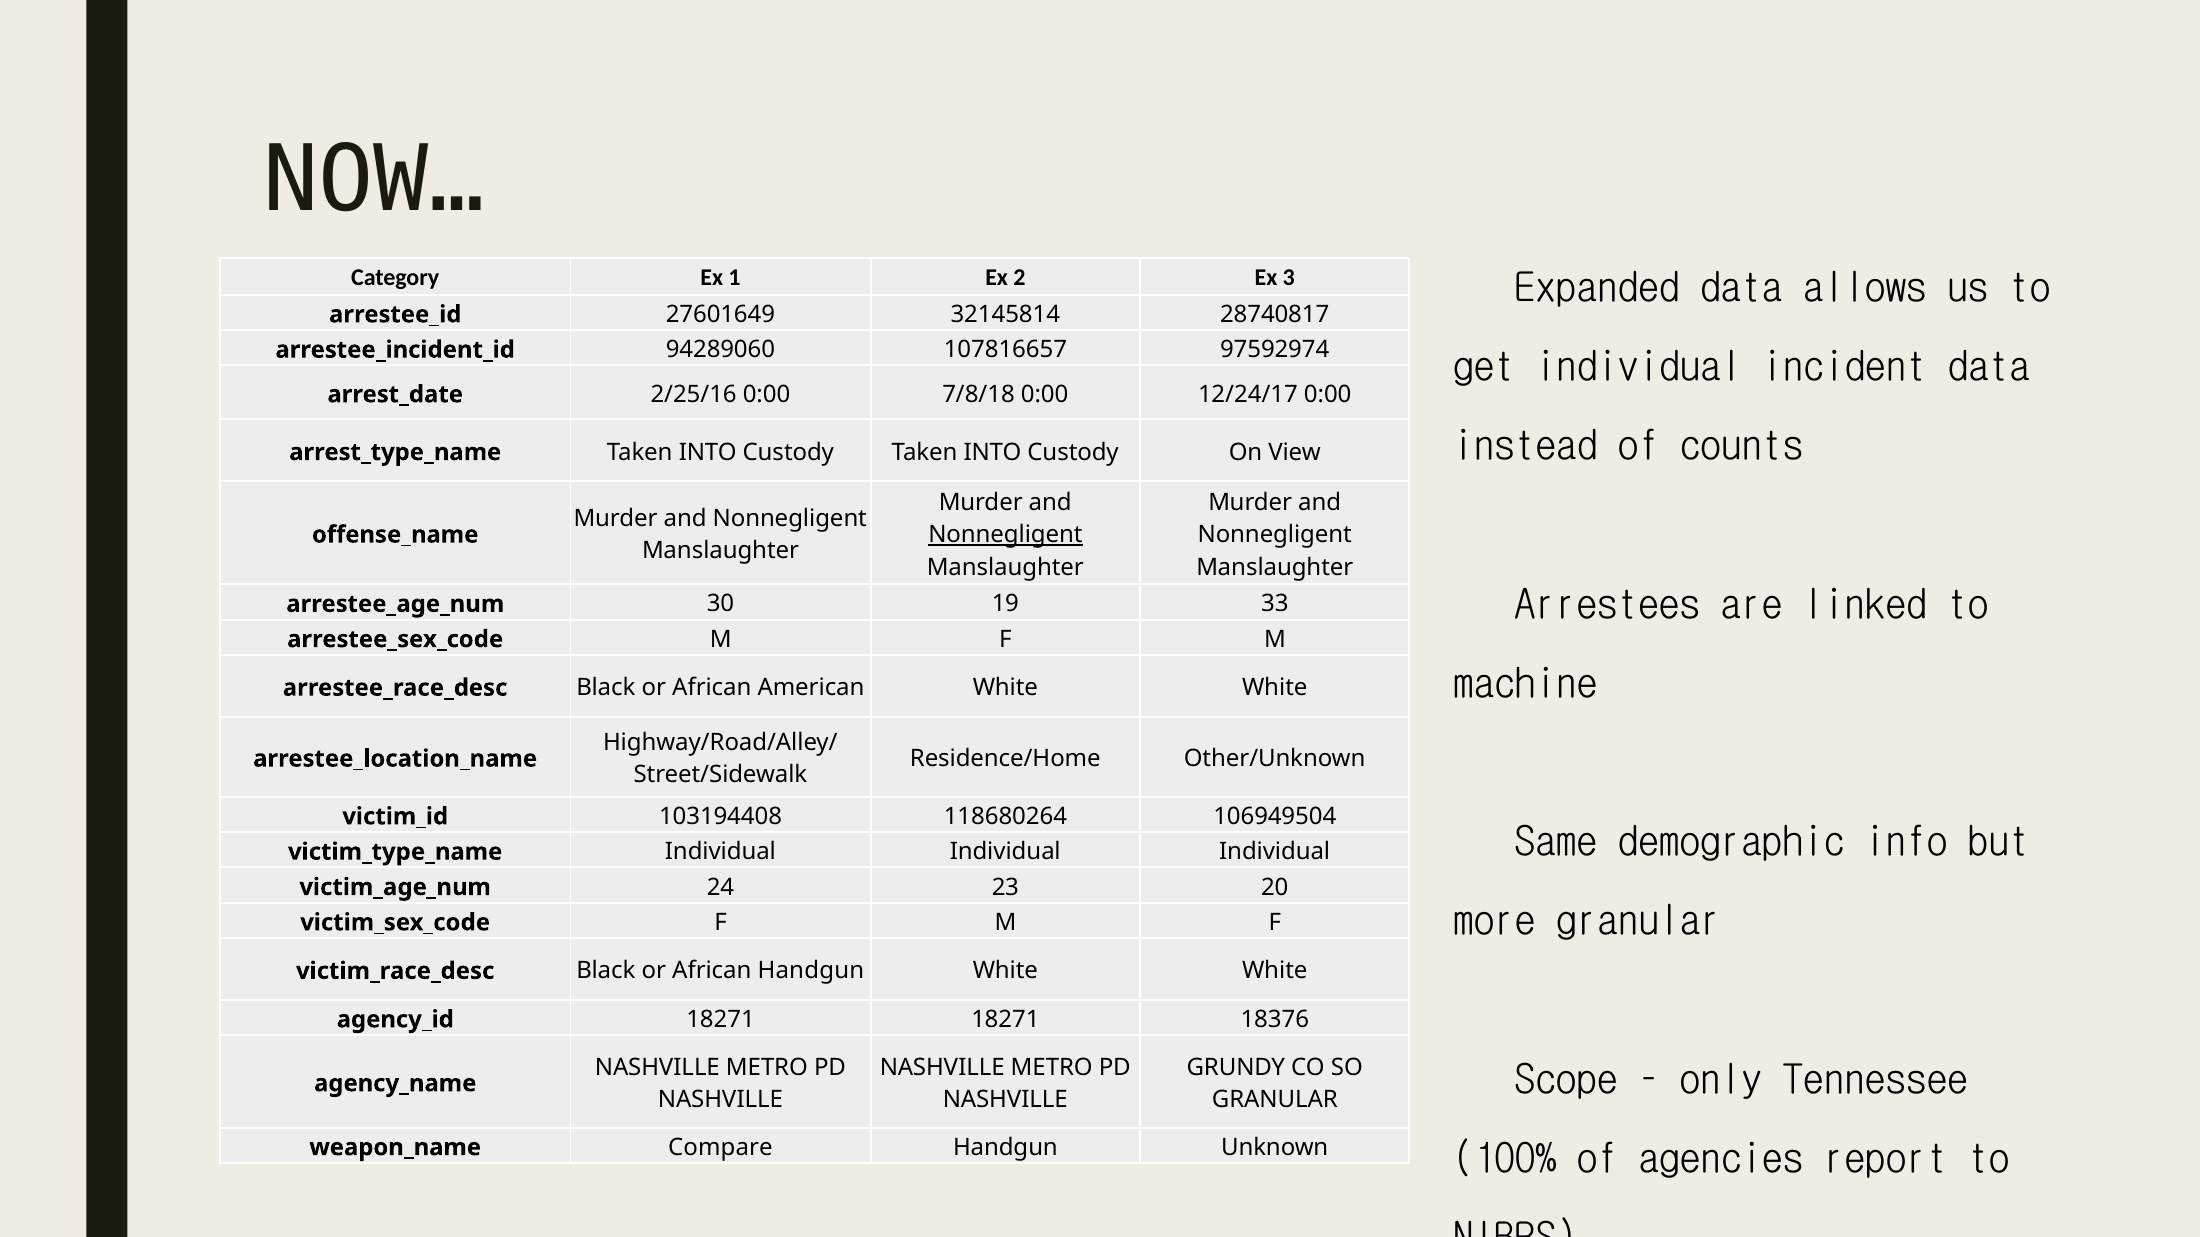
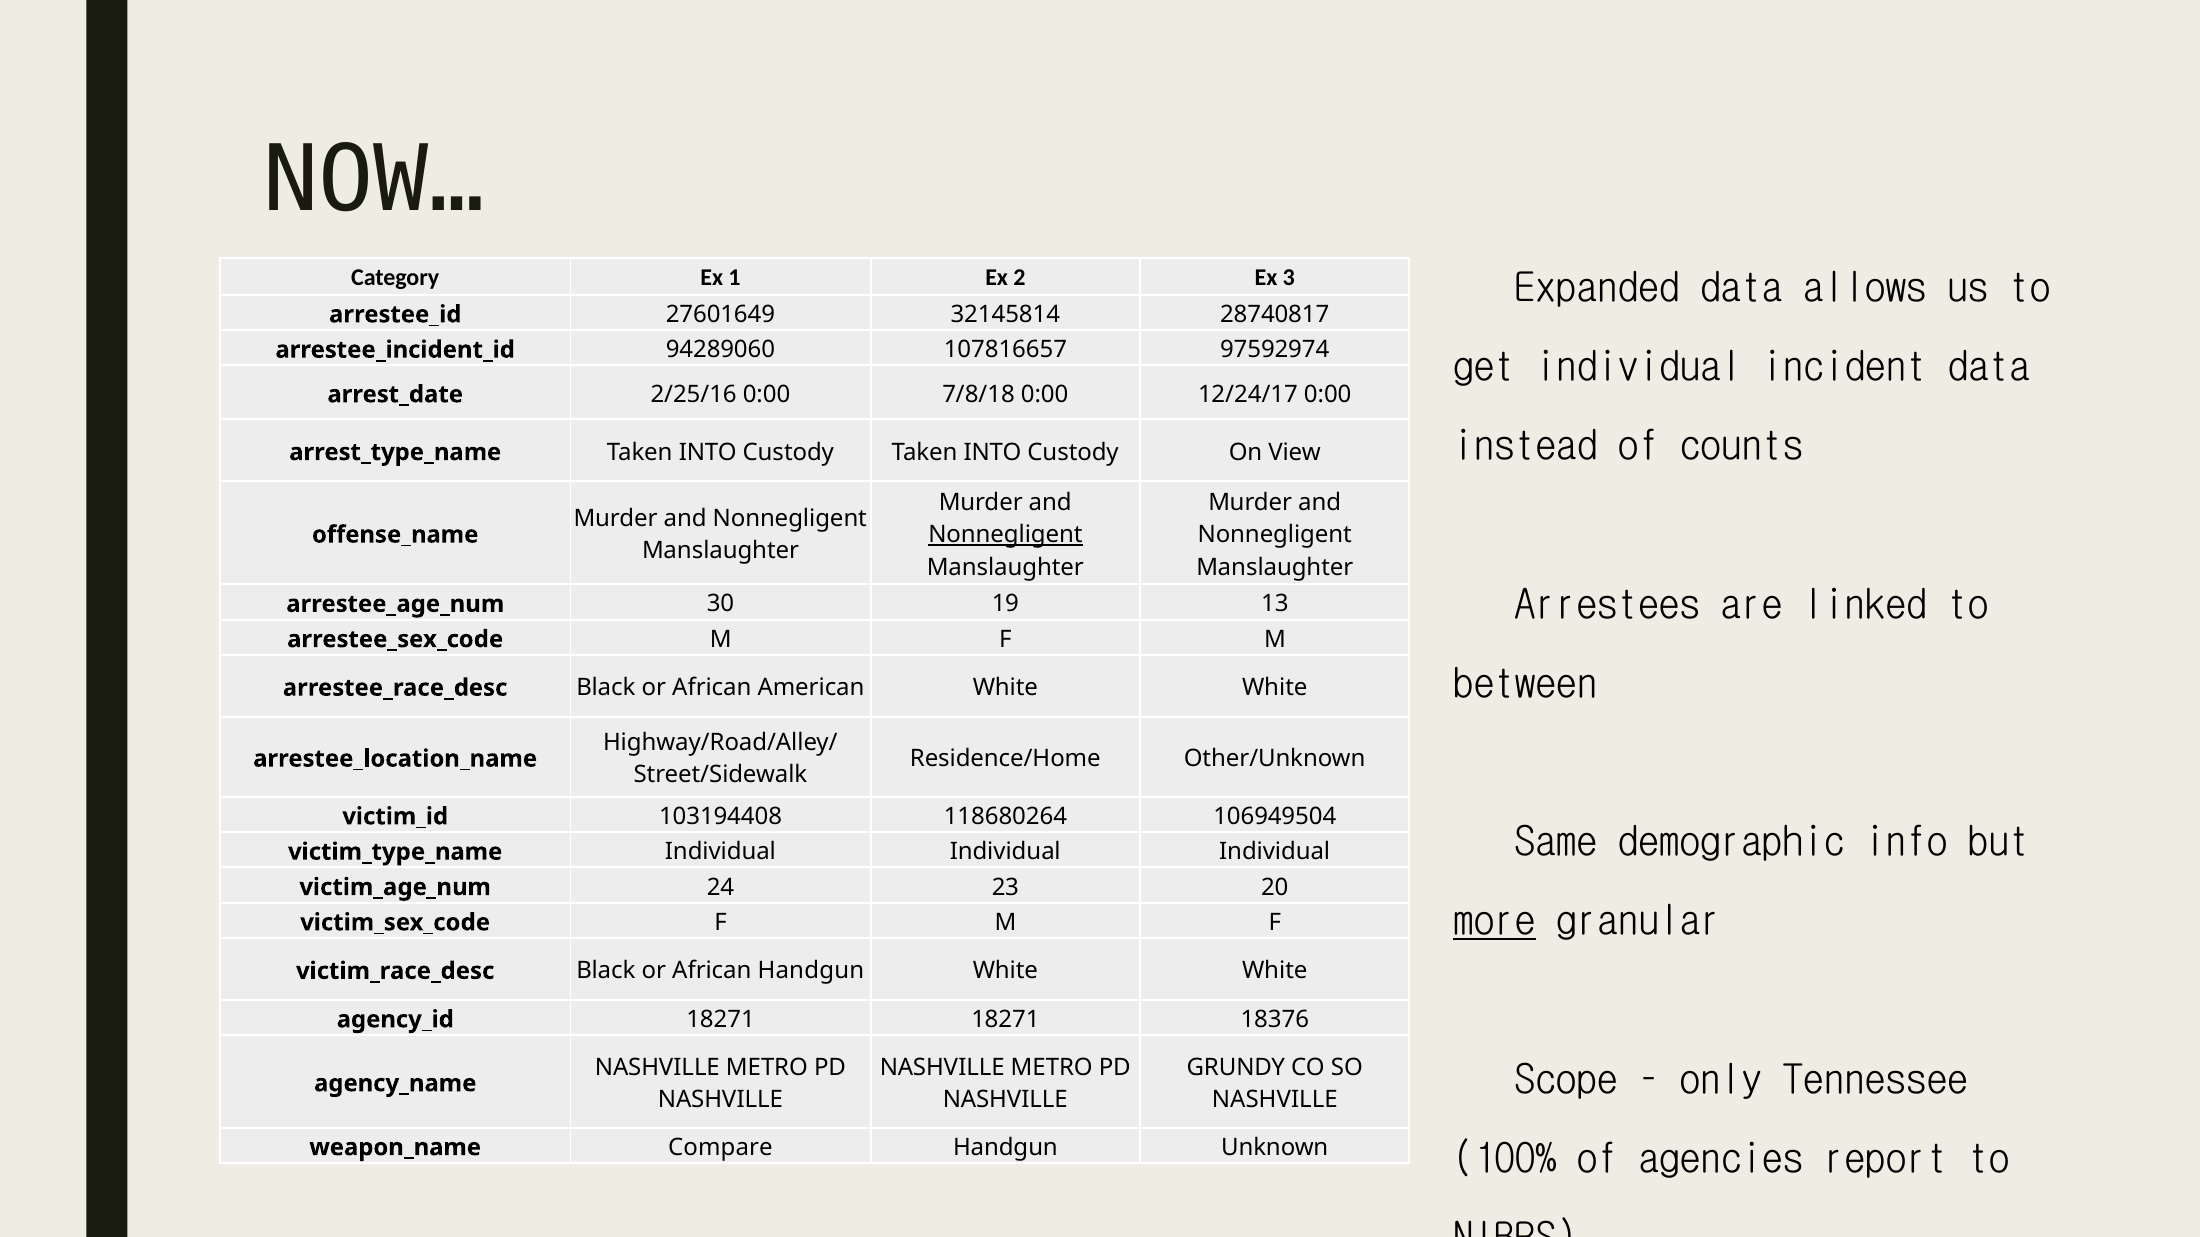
33: 33 -> 13
machine: machine -> between
more underline: none -> present
GRANULAR at (1275, 1100): GRANULAR -> NASHVILLE
